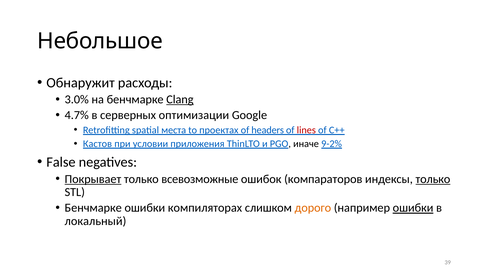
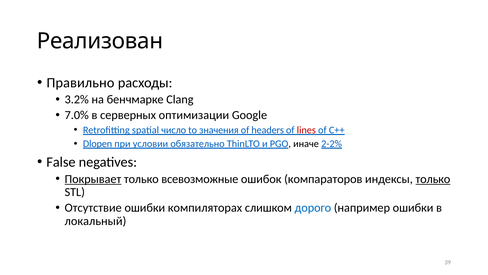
Небольшое: Небольшое -> Реализован
Обнаружит: Обнаружит -> Правильно
3.0%: 3.0% -> 3.2%
Clang underline: present -> none
4.7%: 4.7% -> 7.0%
места: места -> число
проектах: проектах -> значения
Кастов: Кастов -> Dlopen
приложения: приложения -> обязательно
9-2%: 9-2% -> 2-2%
Бенчмарке at (93, 208): Бенчмарке -> Отсутствие
дорого colour: orange -> blue
ошибки at (413, 208) underline: present -> none
